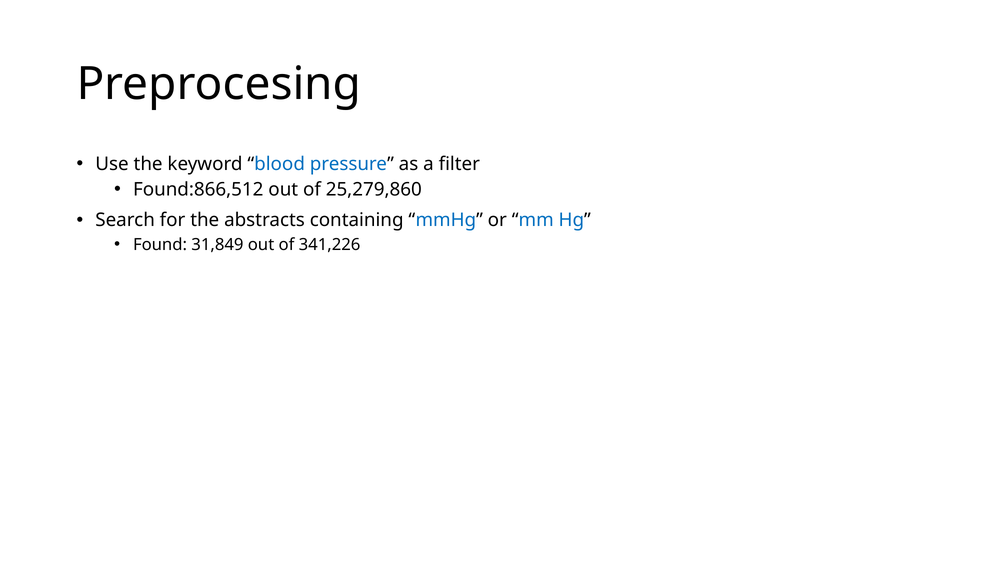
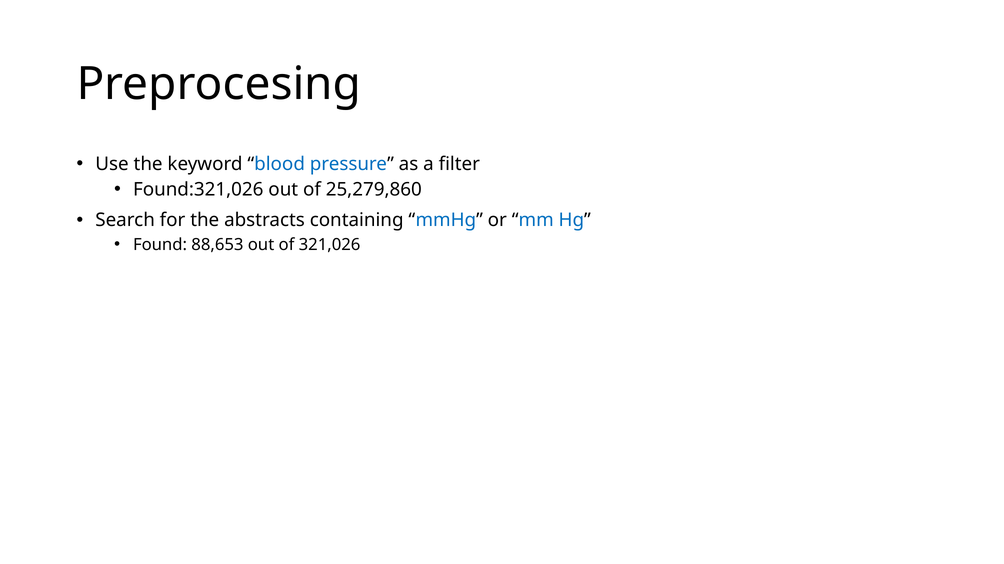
Found:866,512: Found:866,512 -> Found:321,026
31,849: 31,849 -> 88,653
341,226: 341,226 -> 321,026
